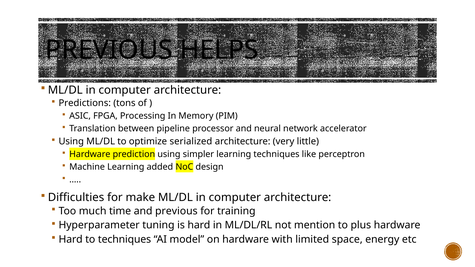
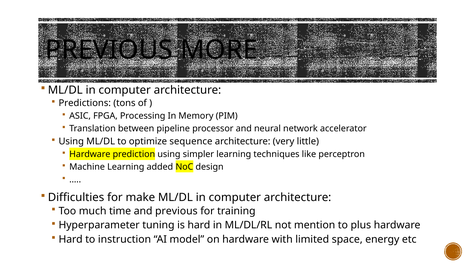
HELPS: HELPS -> MORE
serialized: serialized -> sequence
to techniques: techniques -> instruction
